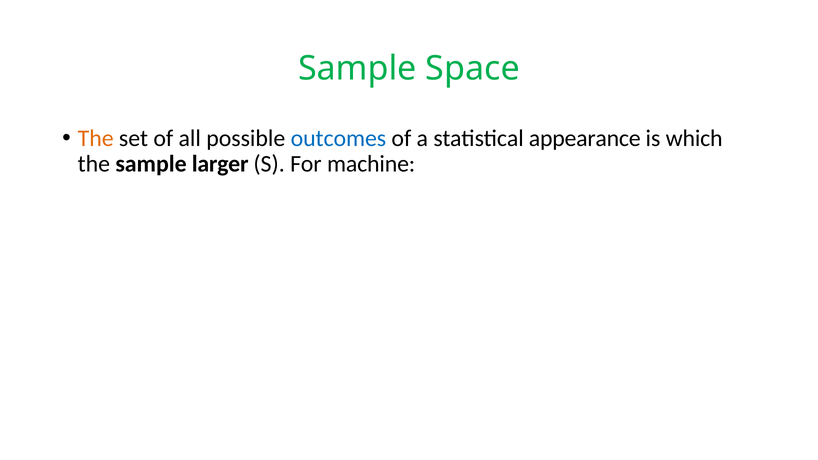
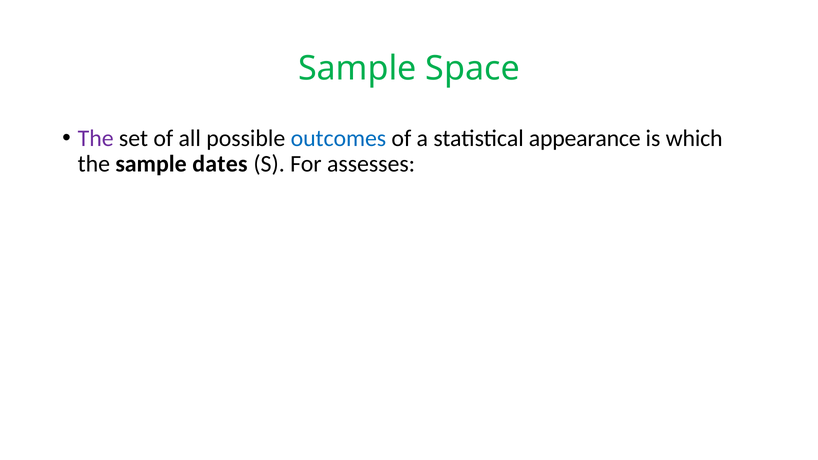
The at (96, 138) colour: orange -> purple
larger: larger -> dates
machine: machine -> assesses
